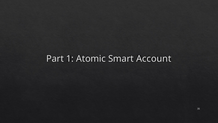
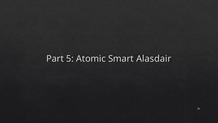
1: 1 -> 5
Account: Account -> Alasdair
